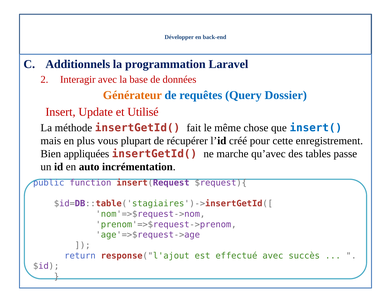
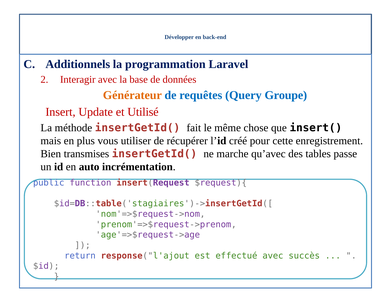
Dossier: Dossier -> Groupe
insert( colour: blue -> black
plupart: plupart -> utiliser
appliquées: appliquées -> transmises
